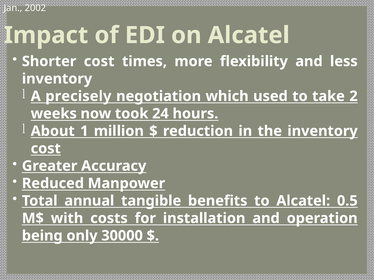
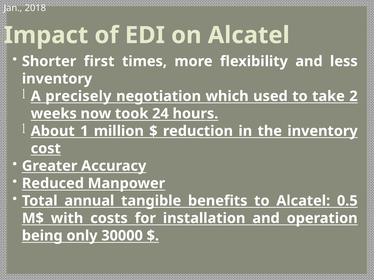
2002: 2002 -> 2018
Shorter cost: cost -> first
